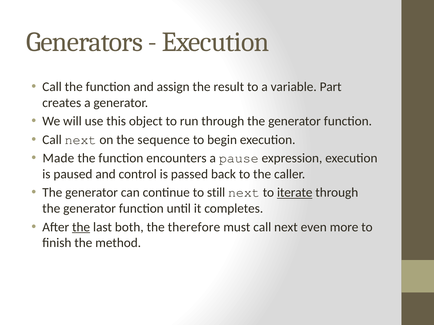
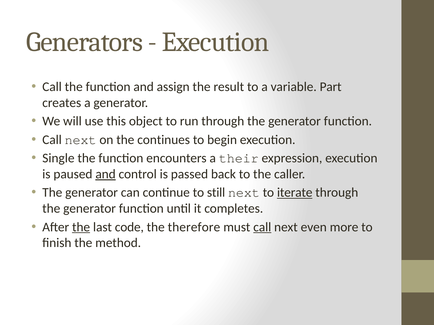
sequence: sequence -> continues
Made: Made -> Single
pause: pause -> their
and at (106, 174) underline: none -> present
both: both -> code
call at (262, 227) underline: none -> present
